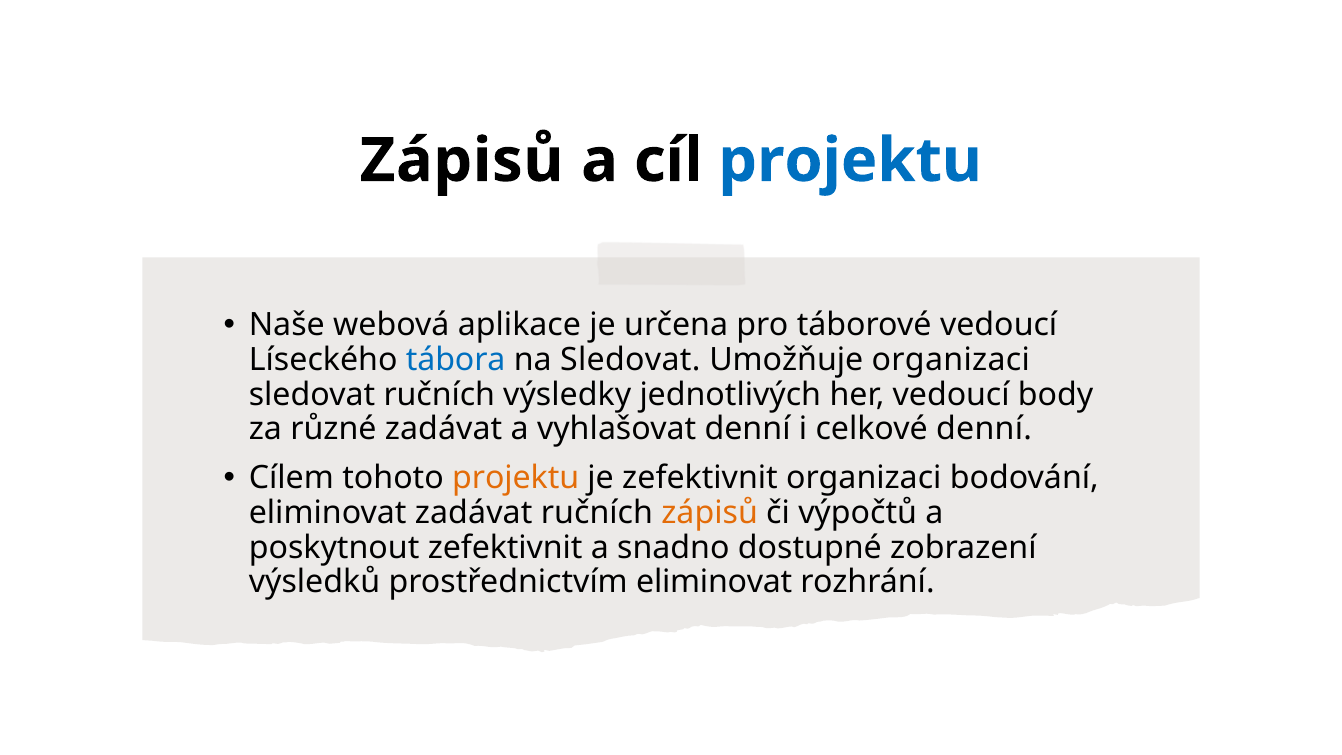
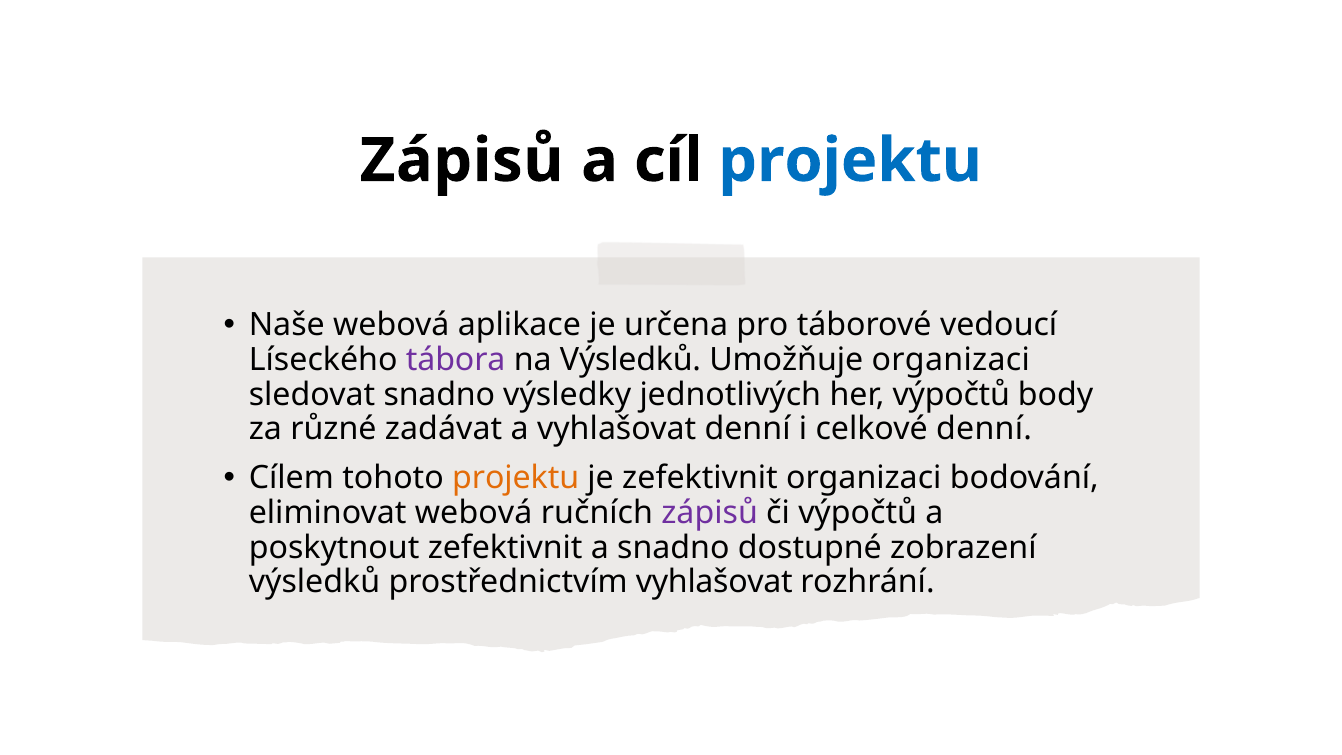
tábora colour: blue -> purple
na Sledovat: Sledovat -> Výsledků
sledovat ručních: ručních -> snadno
her vedoucí: vedoucí -> výpočtů
eliminovat zadávat: zadávat -> webová
zápisů at (710, 513) colour: orange -> purple
prostřednictvím eliminovat: eliminovat -> vyhlašovat
